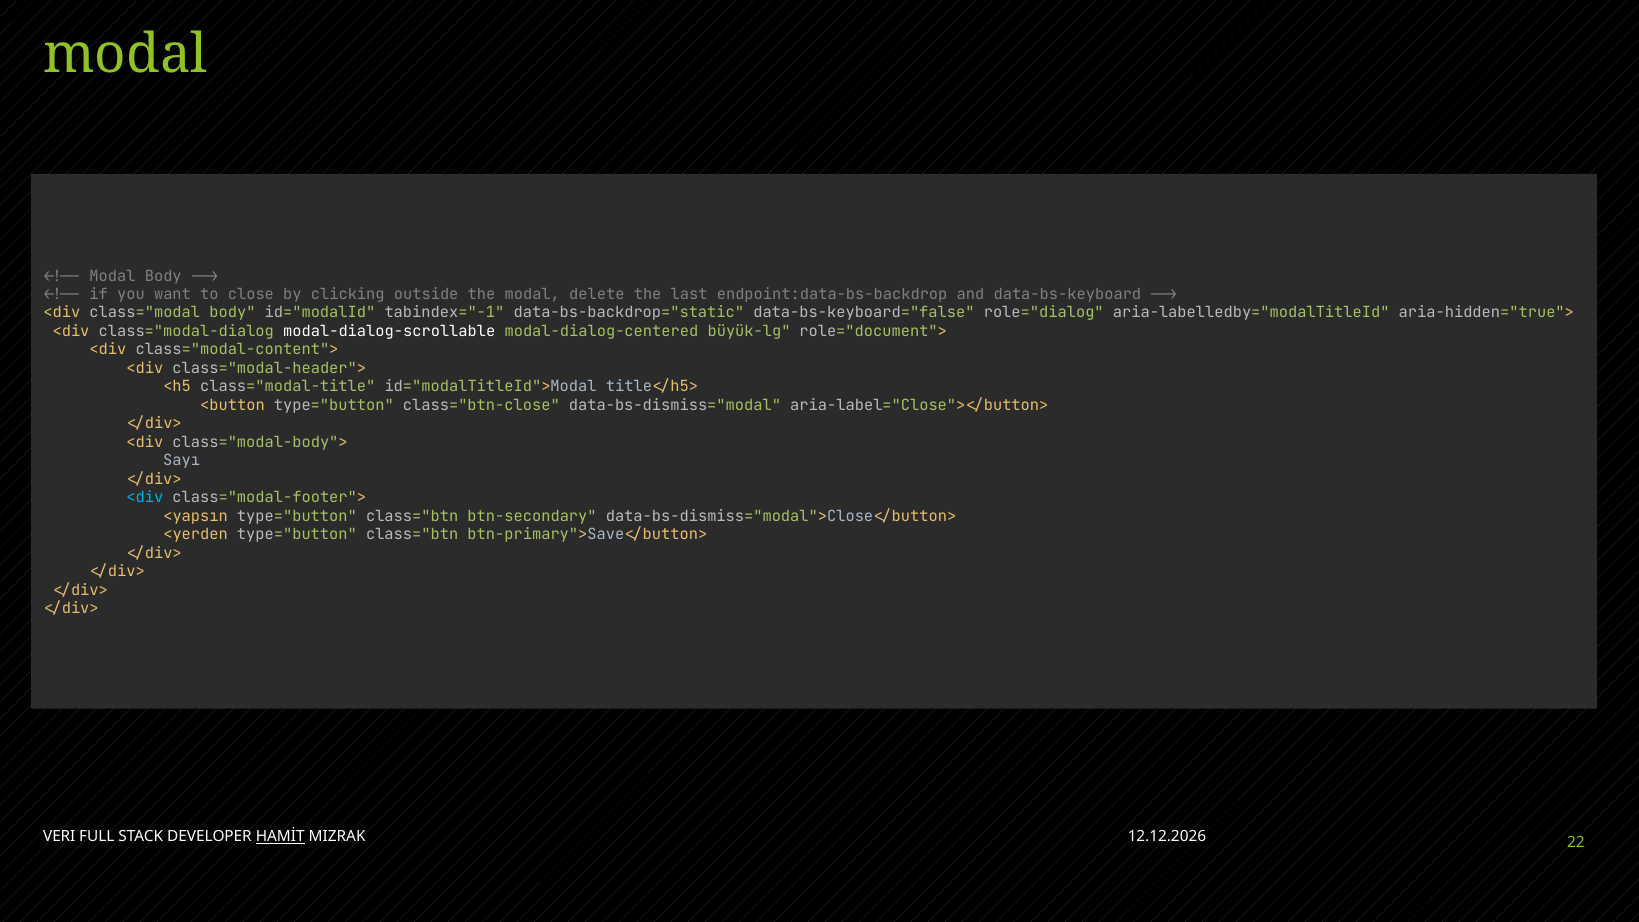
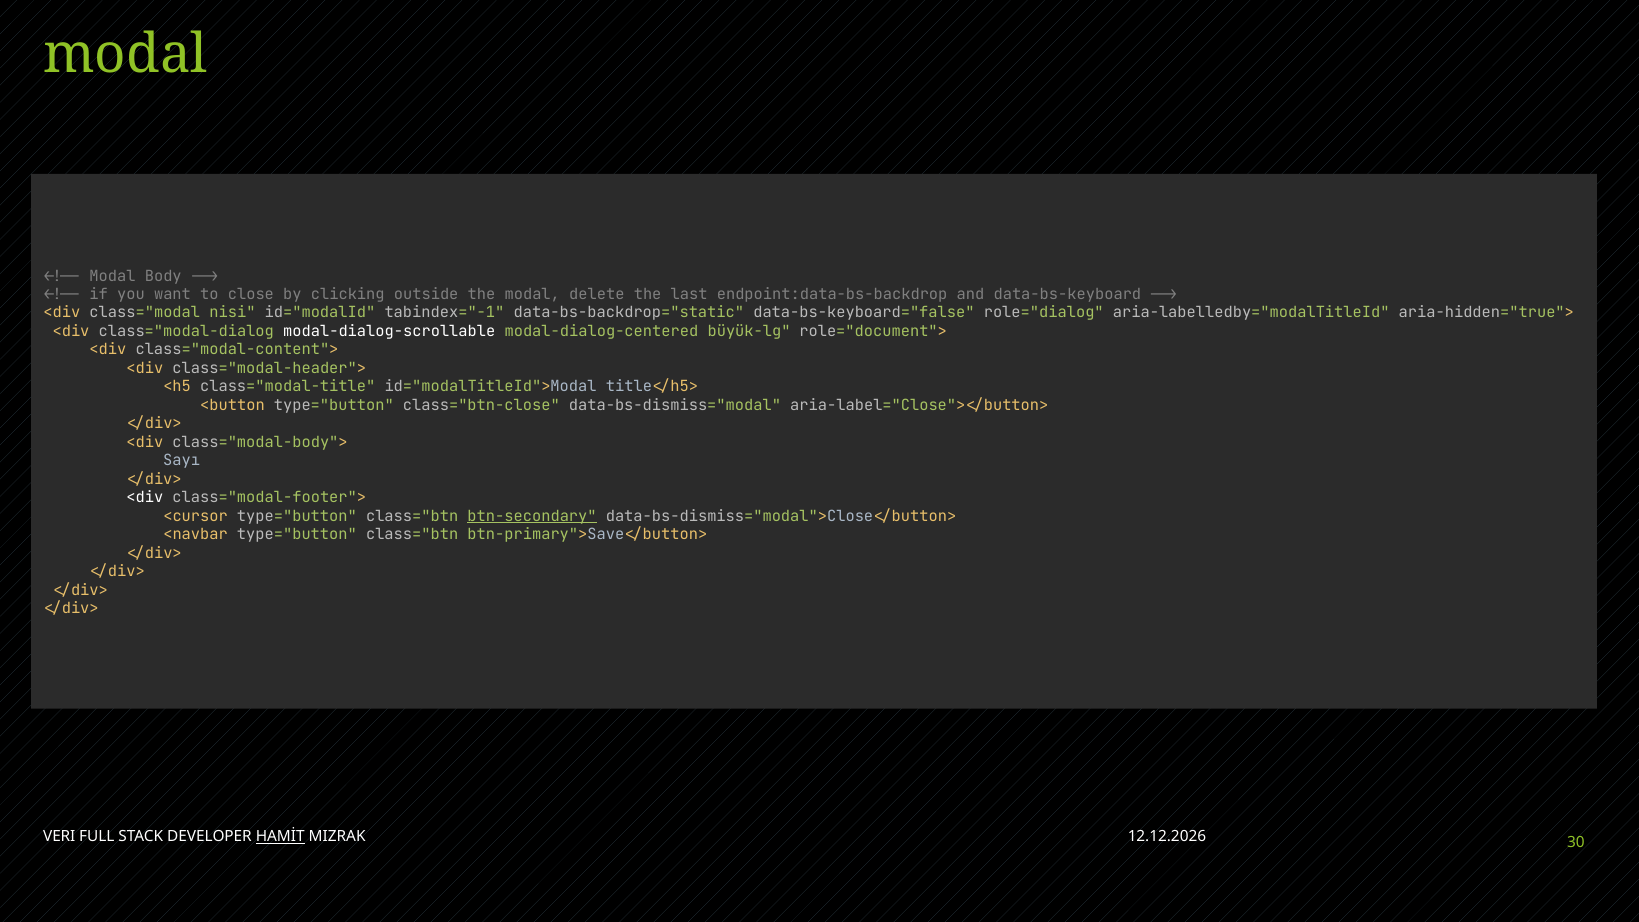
class="modal body: body -> nisi
<div at (145, 498) colour: light blue -> white
<yapsın: <yapsın -> <cursor
btn-secondary underline: none -> present
<yerden: <yerden -> <navbar
22: 22 -> 30
